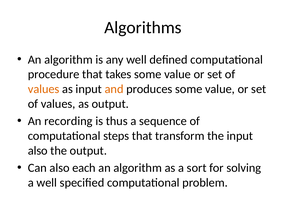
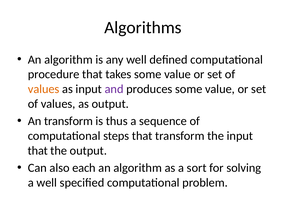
and colour: orange -> purple
An recording: recording -> transform
also at (38, 151): also -> that
